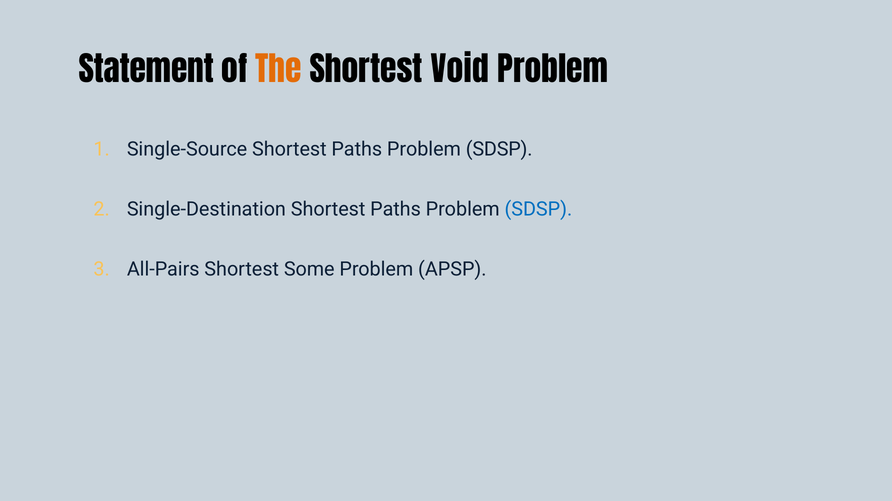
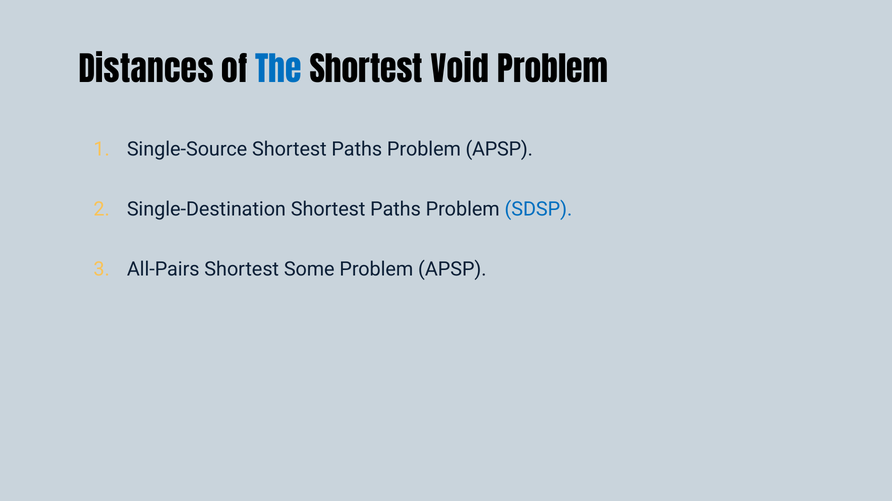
Statement: Statement -> Distances
The colour: orange -> blue
SDSP at (499, 150): SDSP -> APSP
